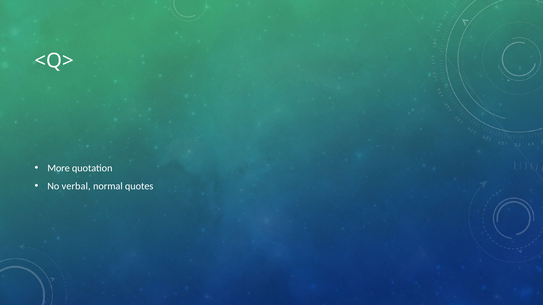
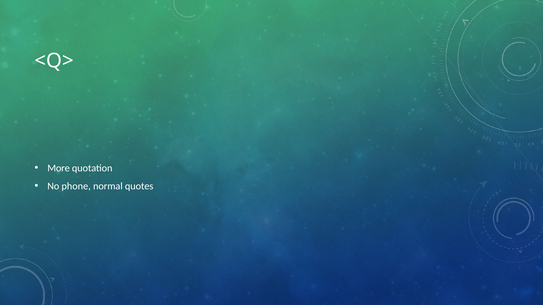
verbal: verbal -> phone
